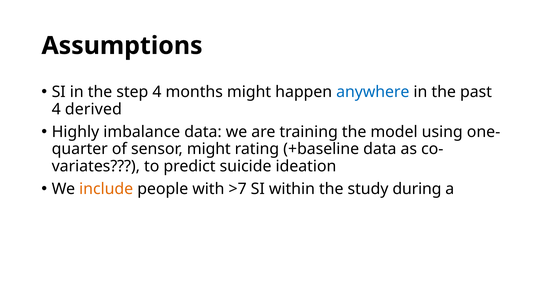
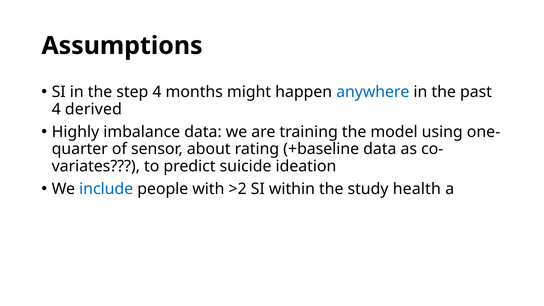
sensor might: might -> about
include colour: orange -> blue
>7: >7 -> >2
during: during -> health
